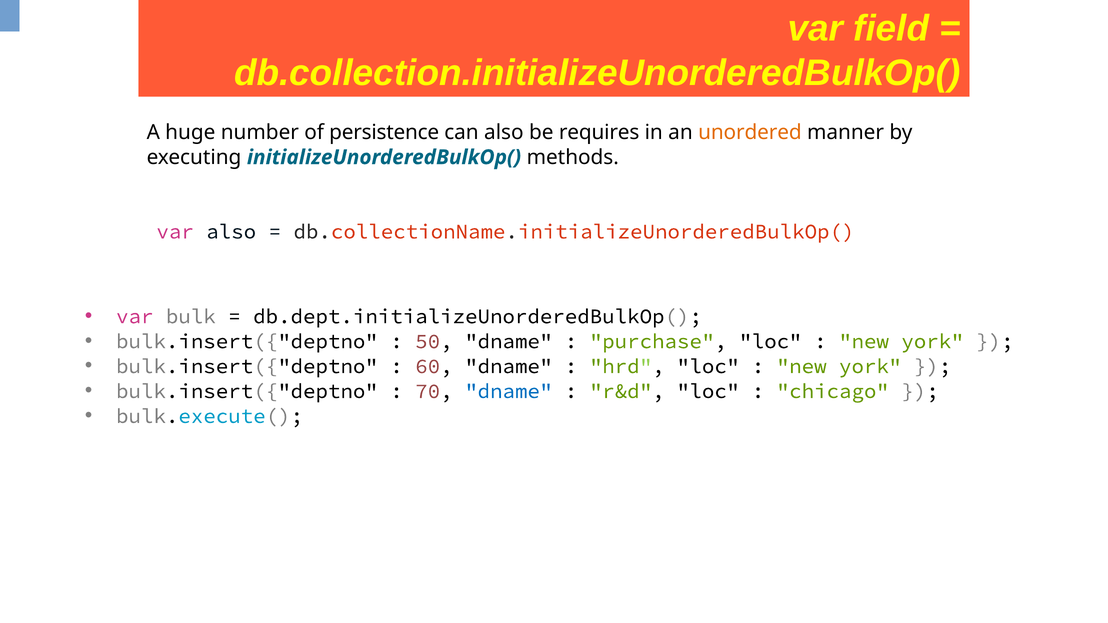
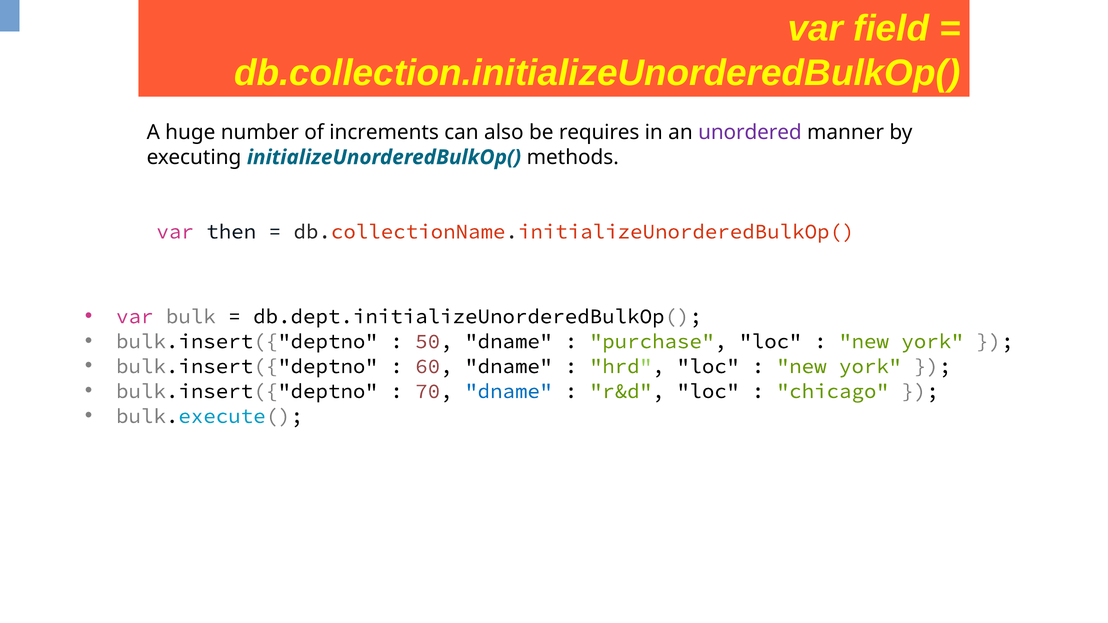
persistence: persistence -> increments
unordered colour: orange -> purple
var also: also -> then
